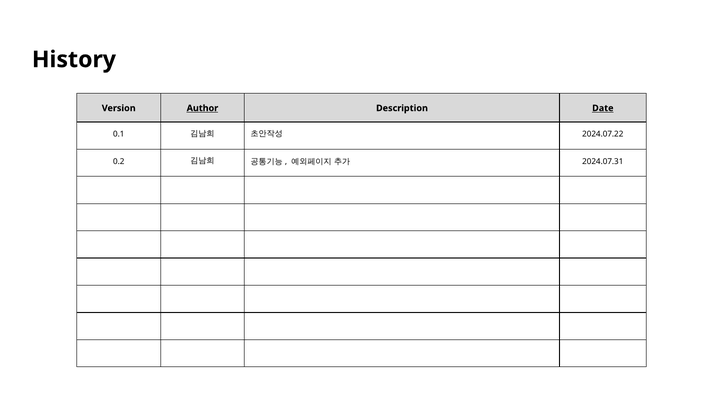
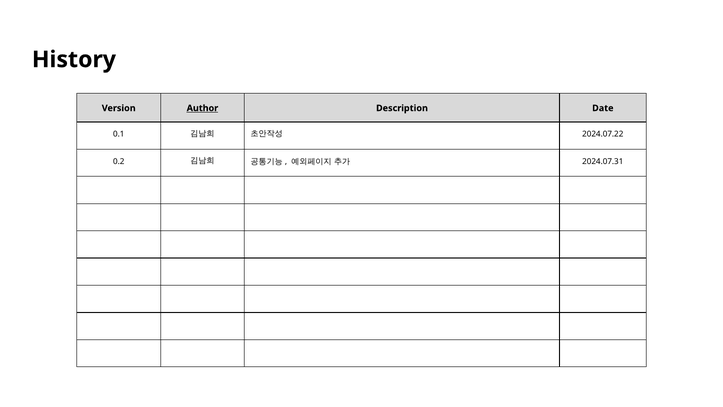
Date underline: present -> none
